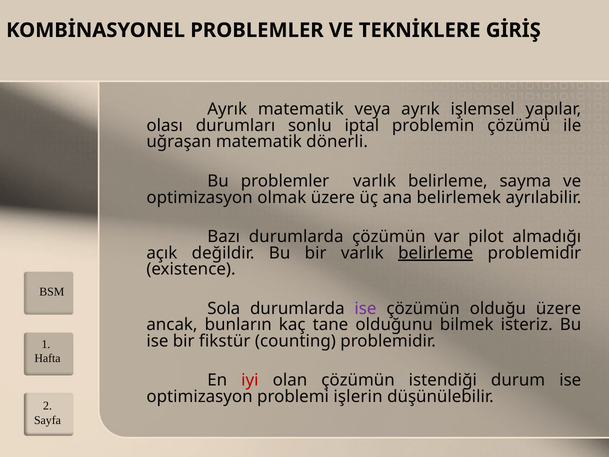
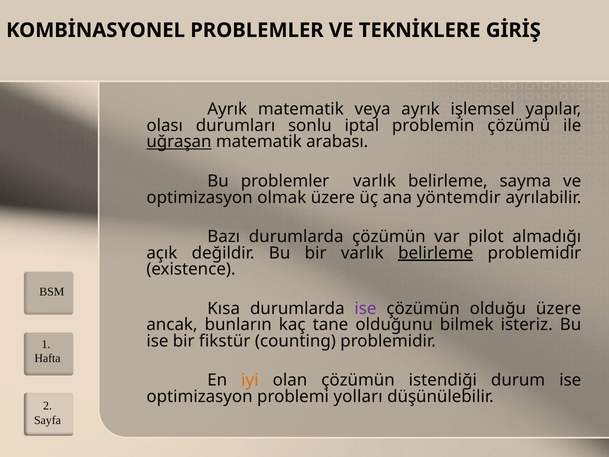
uğraşan underline: none -> present
dönerli: dönerli -> arabası
belirlemek: belirlemek -> yöntemdir
Sola: Sola -> Kısa
iyi colour: red -> orange
işlerin: işlerin -> yolları
